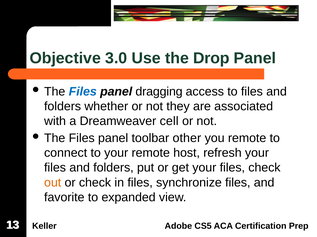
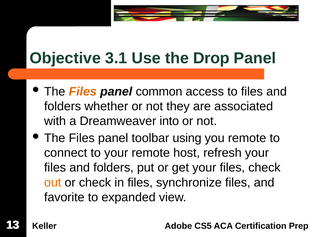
3.0: 3.0 -> 3.1
Files at (83, 92) colour: blue -> orange
dragging: dragging -> common
cell: cell -> into
other: other -> using
